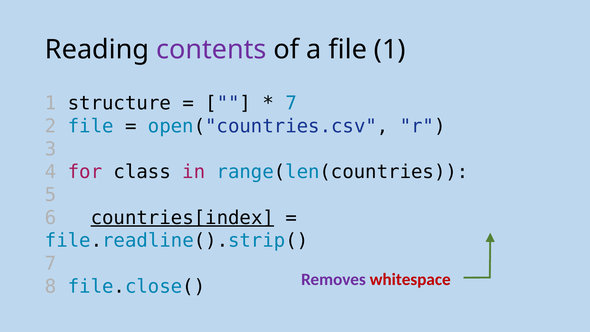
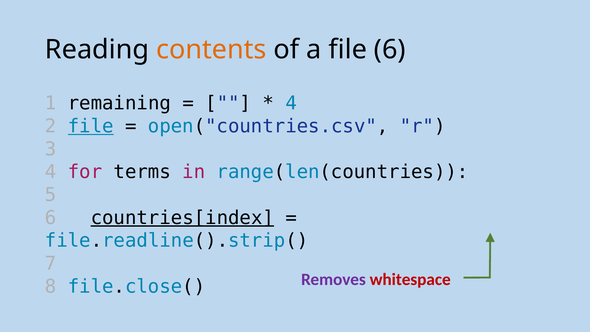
contents colour: purple -> orange
file 1: 1 -> 6
structure: structure -> remaining
7 at (291, 103): 7 -> 4
file at (91, 126) underline: none -> present
class: class -> terms
